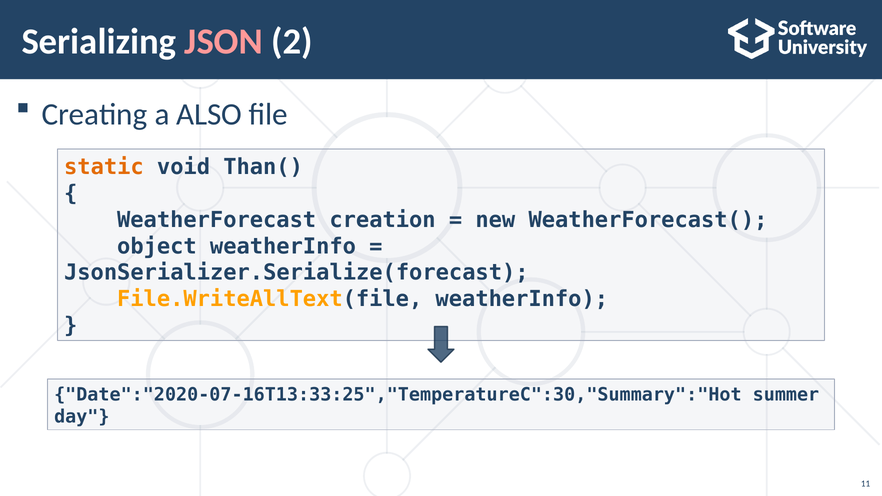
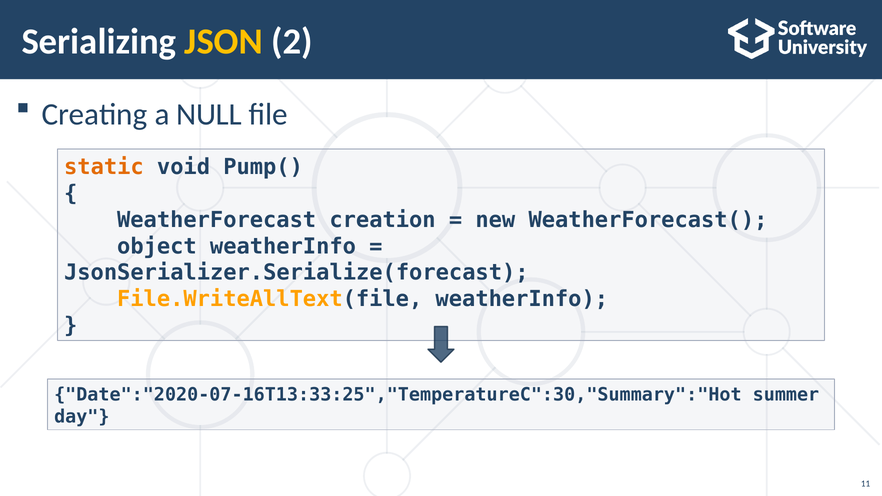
JSON colour: pink -> yellow
ALSO: ALSO -> NULL
Than(: Than( -> Pump(
